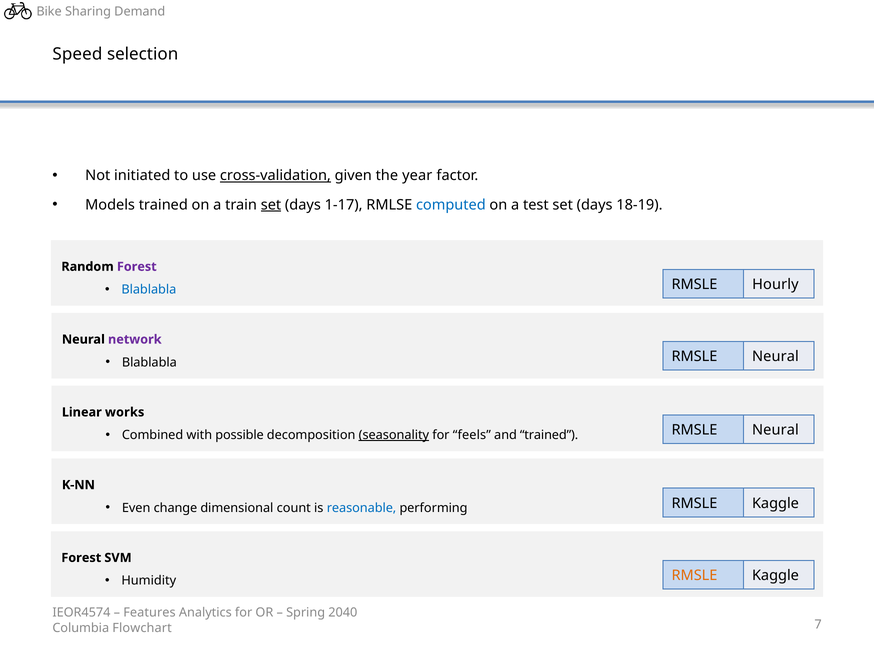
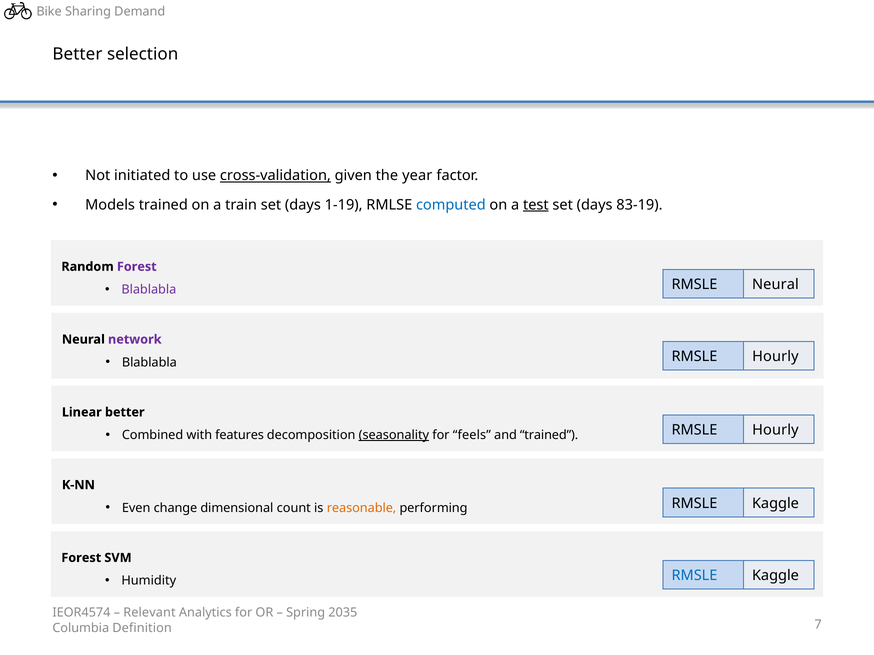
Speed at (77, 54): Speed -> Better
set at (271, 205) underline: present -> none
1-17: 1-17 -> 1-19
test underline: none -> present
18-19: 18-19 -> 83-19
RMSLE Hourly: Hourly -> Neural
Blablabla at (149, 290) colour: blue -> purple
Neural at (775, 357): Neural -> Hourly
Linear works: works -> better
Neural at (775, 430): Neural -> Hourly
possible: possible -> features
reasonable colour: blue -> orange
RMSLE at (694, 576) colour: orange -> blue
Features: Features -> Relevant
2040: 2040 -> 2035
Flowchart: Flowchart -> Definition
